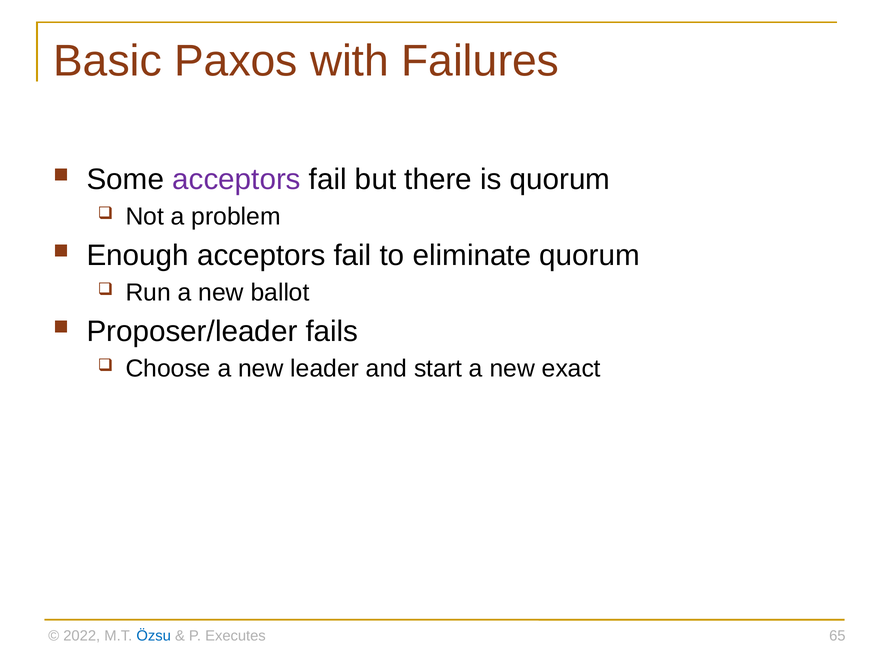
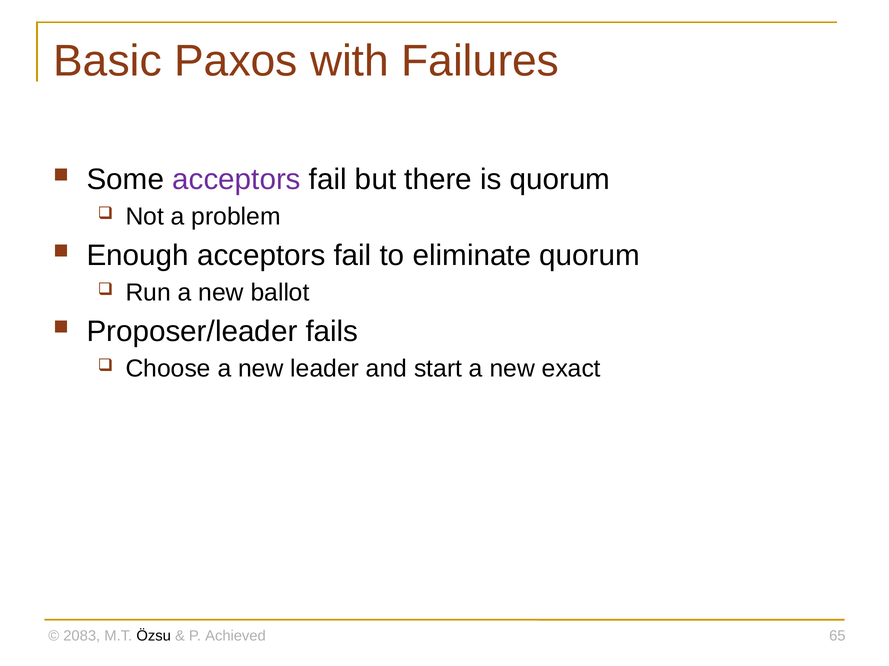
2022: 2022 -> 2083
Özsu colour: blue -> black
Executes: Executes -> Achieved
